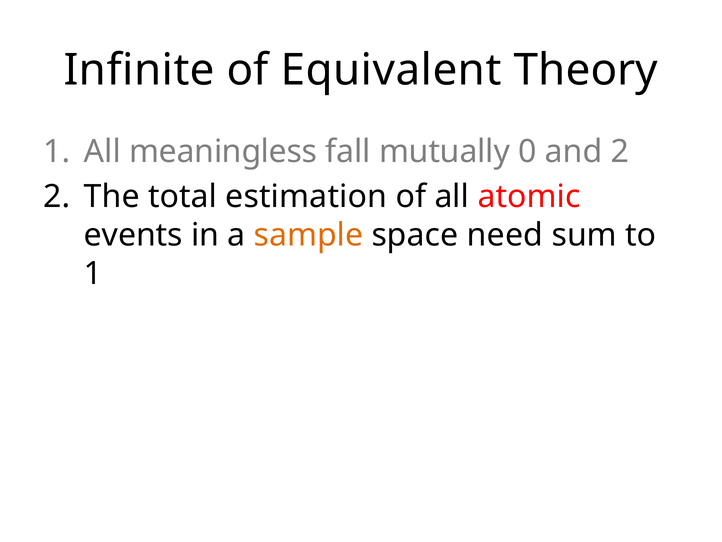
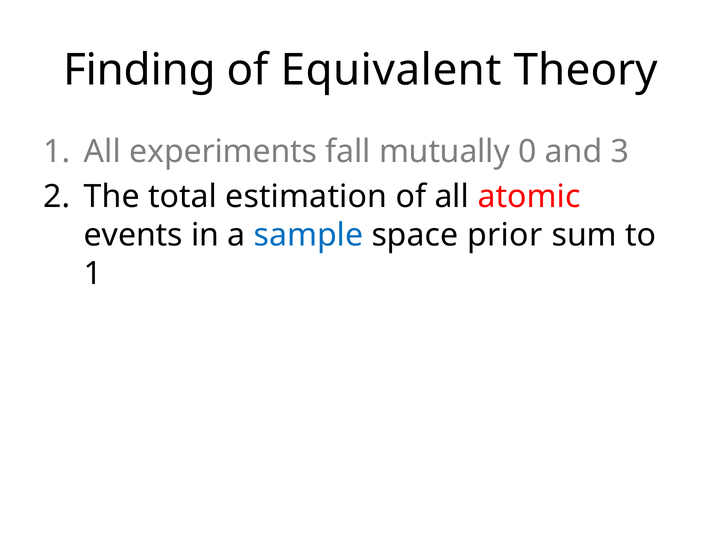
Infinite: Infinite -> Finding
meaningless: meaningless -> experiments
and 2: 2 -> 3
sample colour: orange -> blue
need: need -> prior
